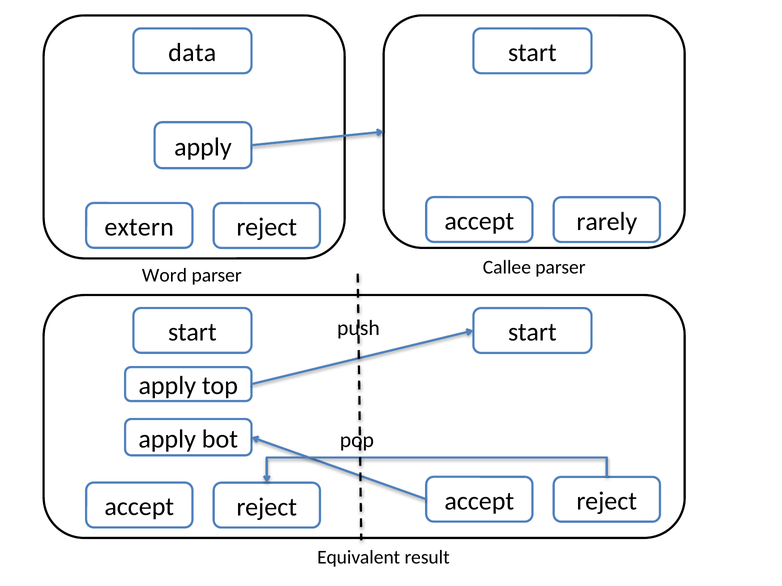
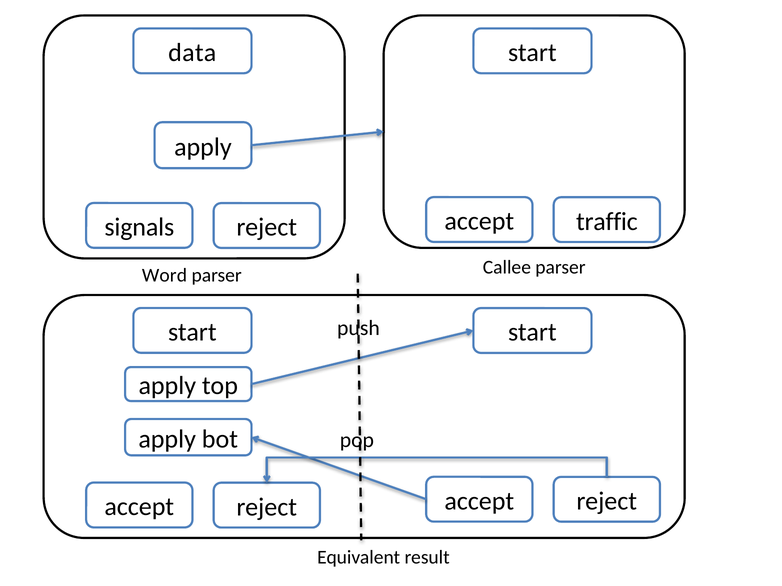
rarely: rarely -> traffic
extern: extern -> signals
